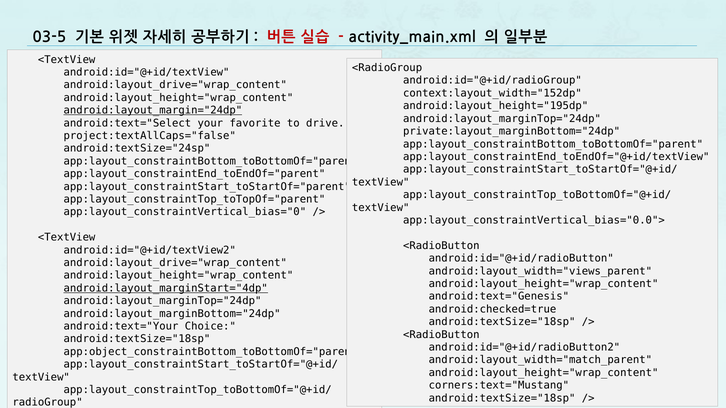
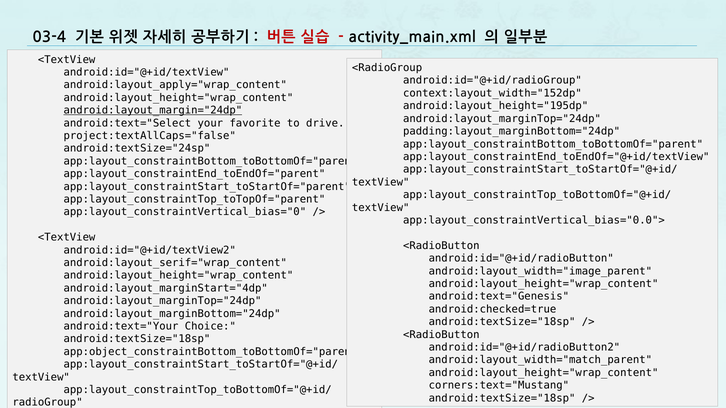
03-5: 03-5 -> 03-4
android:layout_drive="wrap_content at (175, 85): android:layout_drive="wrap_content -> android:layout_apply="wrap_content
private:layout_marginBottom="24dp: private:layout_marginBottom="24dp -> padding:layout_marginBottom="24dp
android:layout_drive="wrap_content at (175, 263): android:layout_drive="wrap_content -> android:layout_serif="wrap_content
android:layout_width="views_parent: android:layout_width="views_parent -> android:layout_width="image_parent
android:layout_marginStart="4dp underline: present -> none
